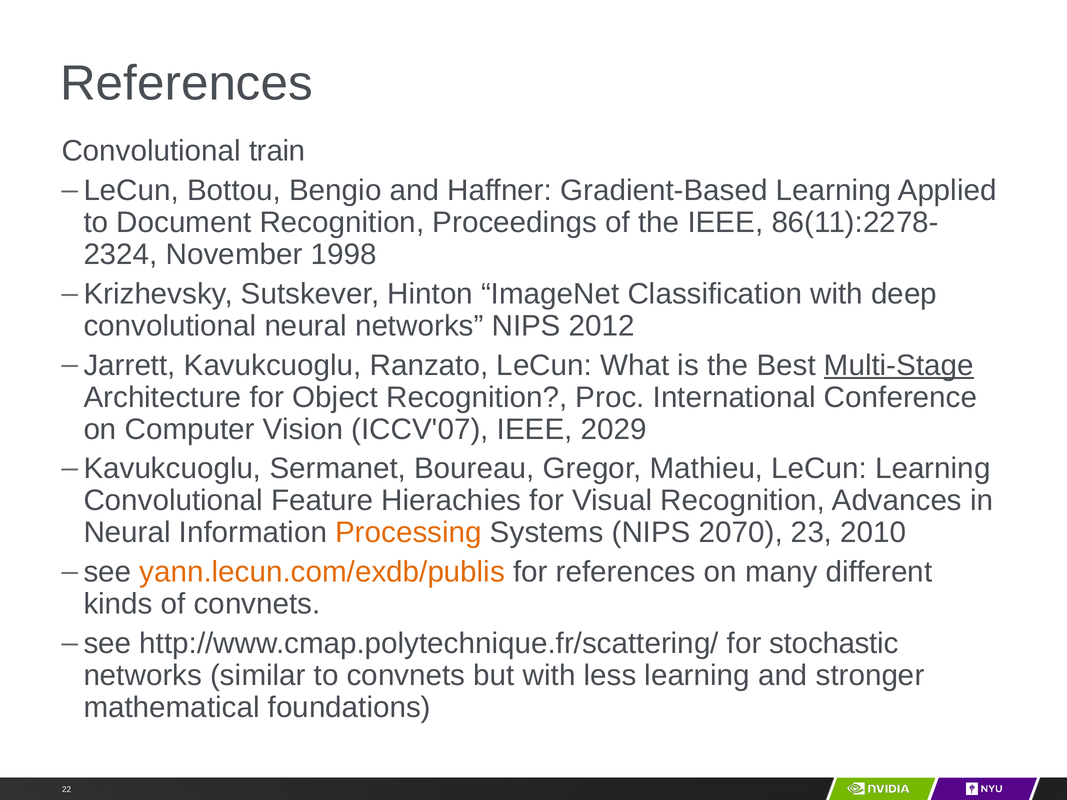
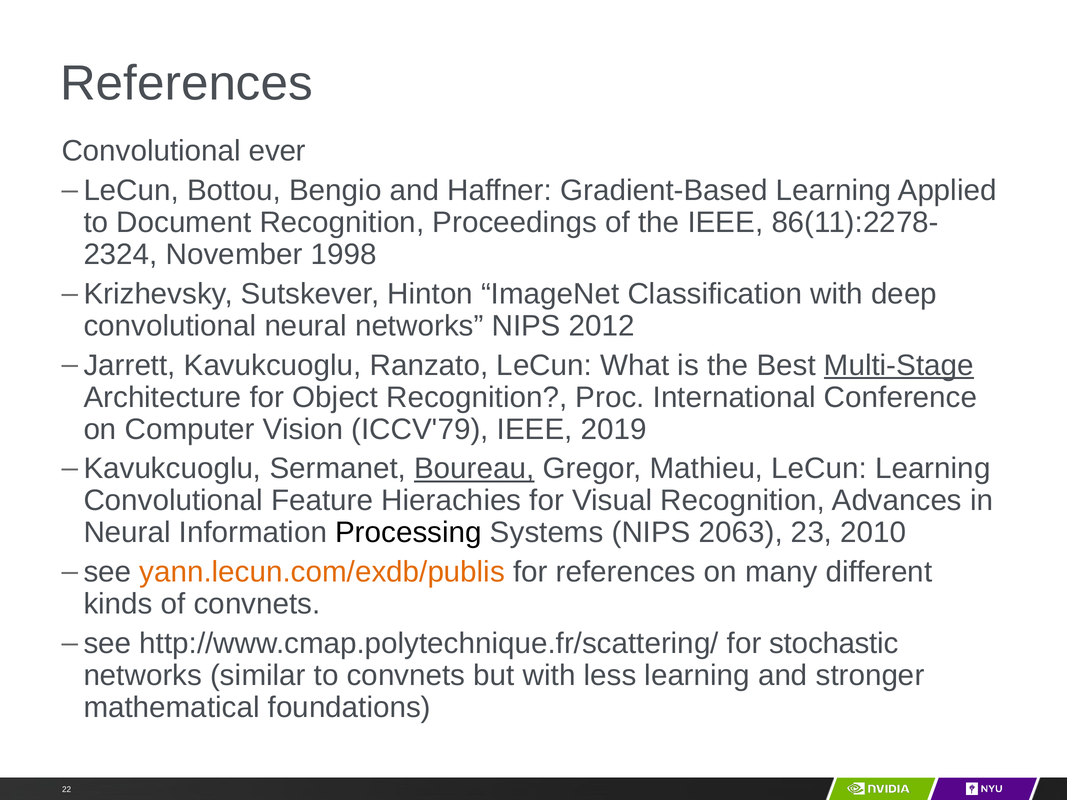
train: train -> ever
ICCV'07: ICCV'07 -> ICCV'79
2029: 2029 -> 2019
Boureau underline: none -> present
Processing colour: orange -> black
2070: 2070 -> 2063
